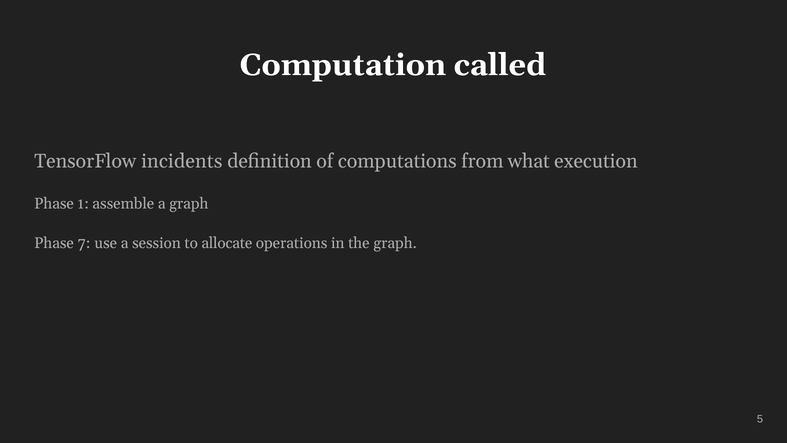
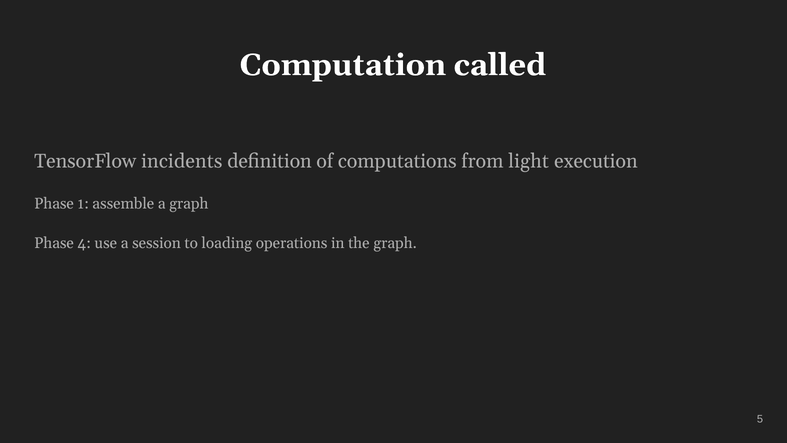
what: what -> light
7: 7 -> 4
allocate: allocate -> loading
